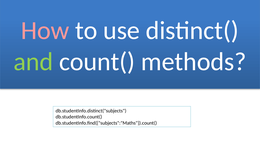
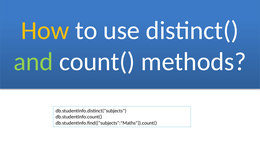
How colour: pink -> yellow
